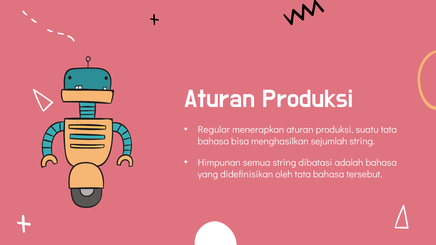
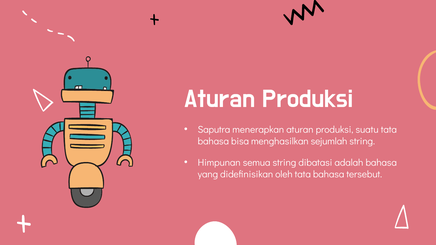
Regular: Regular -> Saputra
